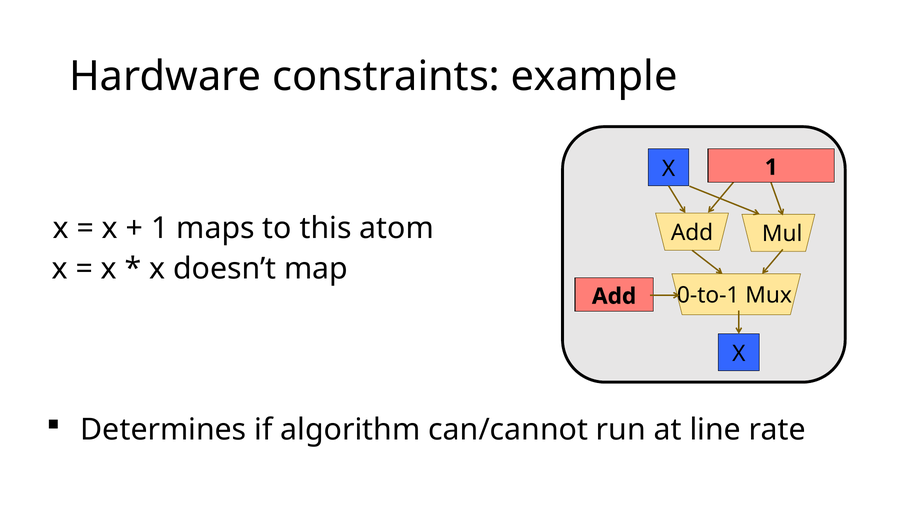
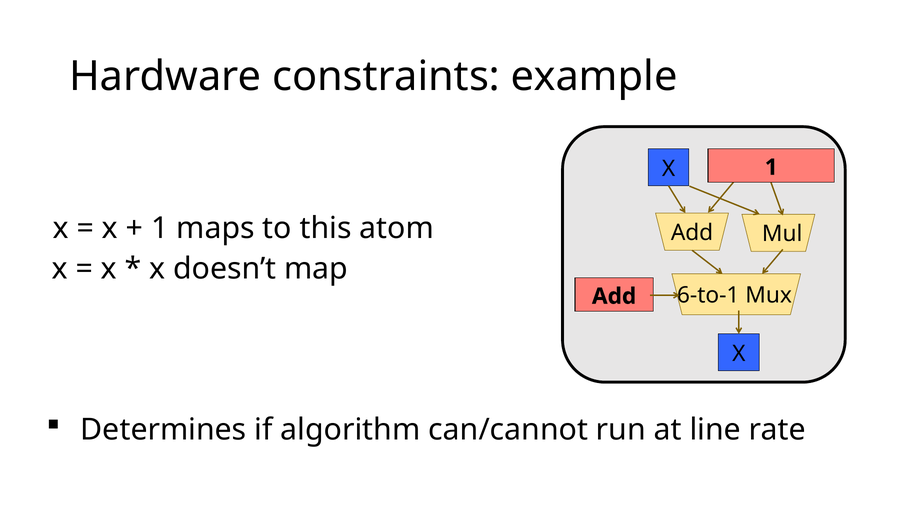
0-to-1: 0-to-1 -> 6-to-1
